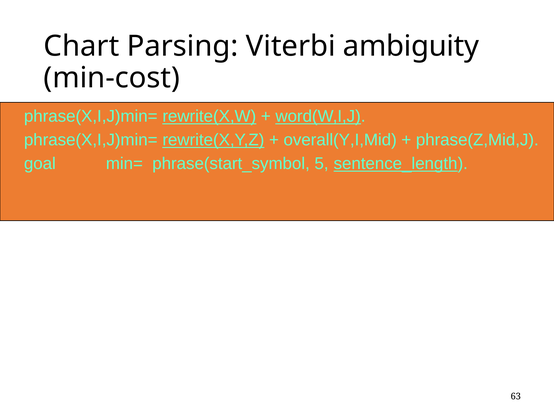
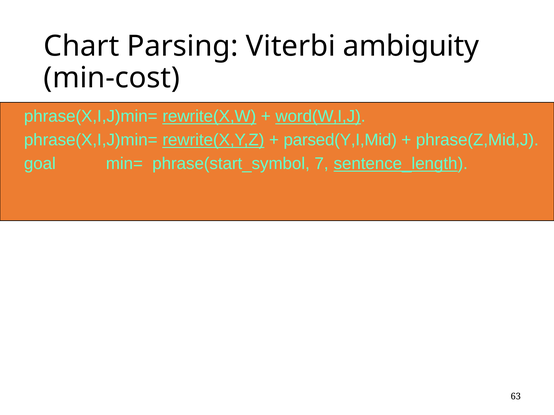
overall(Y,I,Mid: overall(Y,I,Mid -> parsed(Y,I,Mid
5: 5 -> 7
